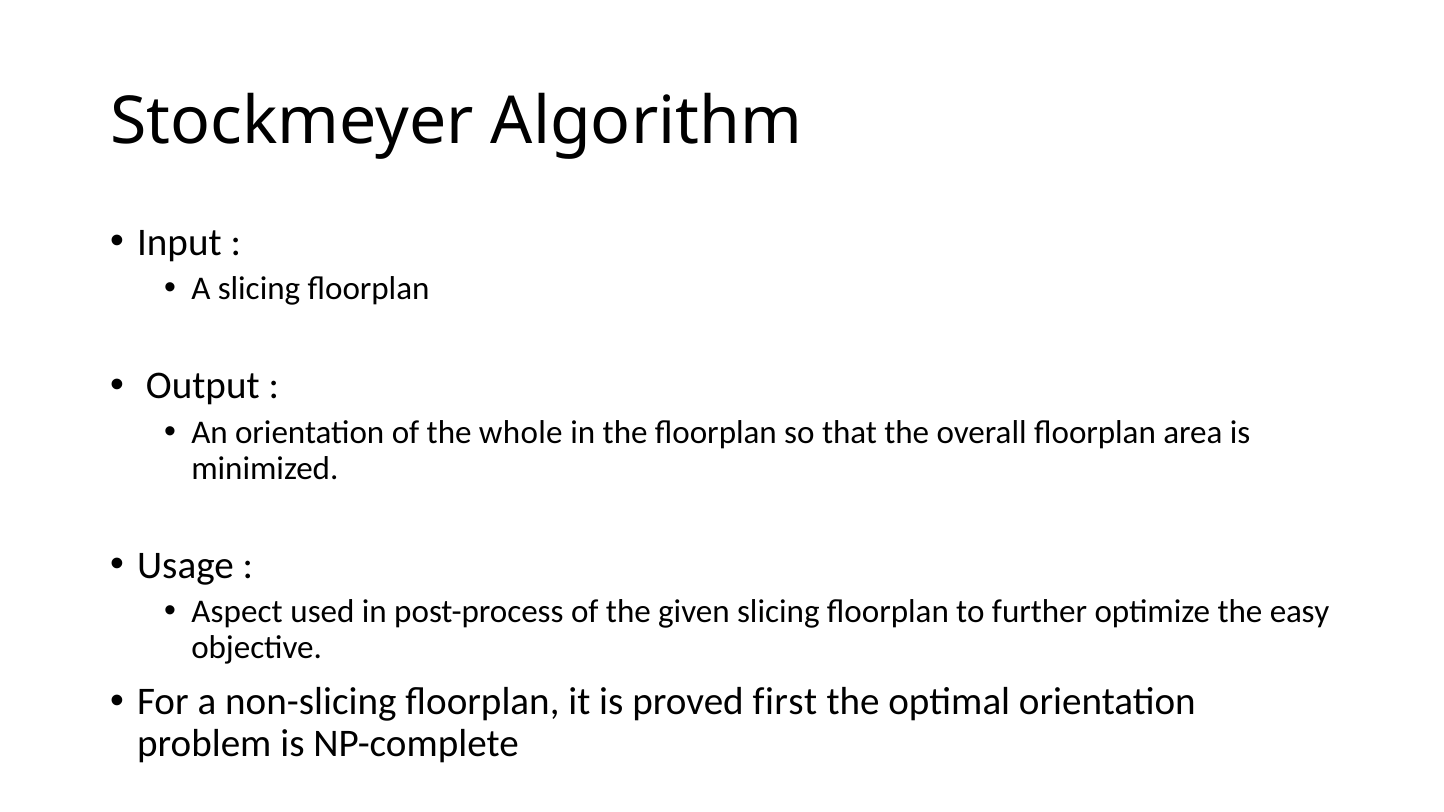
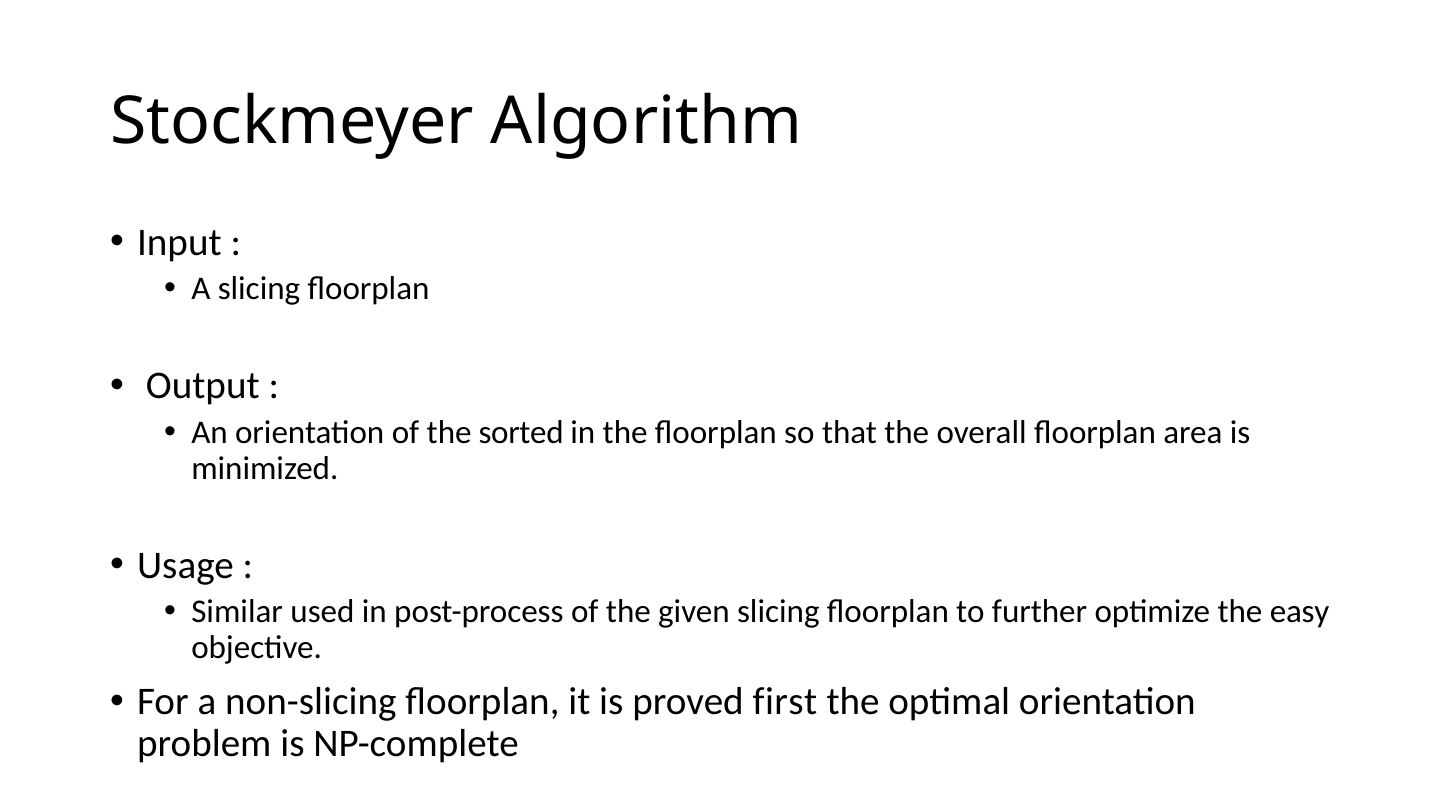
whole: whole -> sorted
Aspect: Aspect -> Similar
